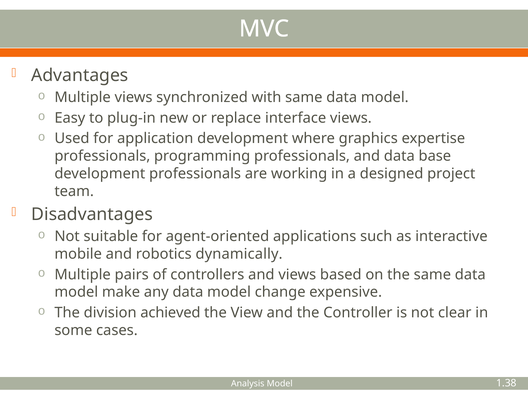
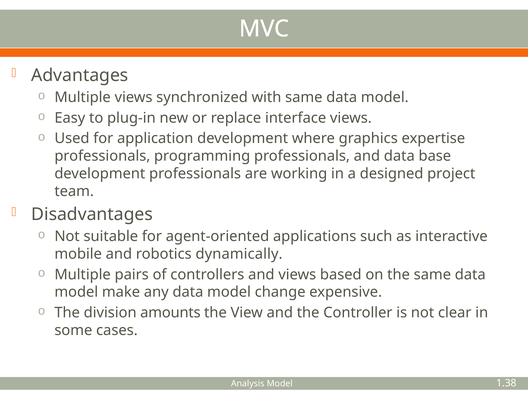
achieved: achieved -> amounts
